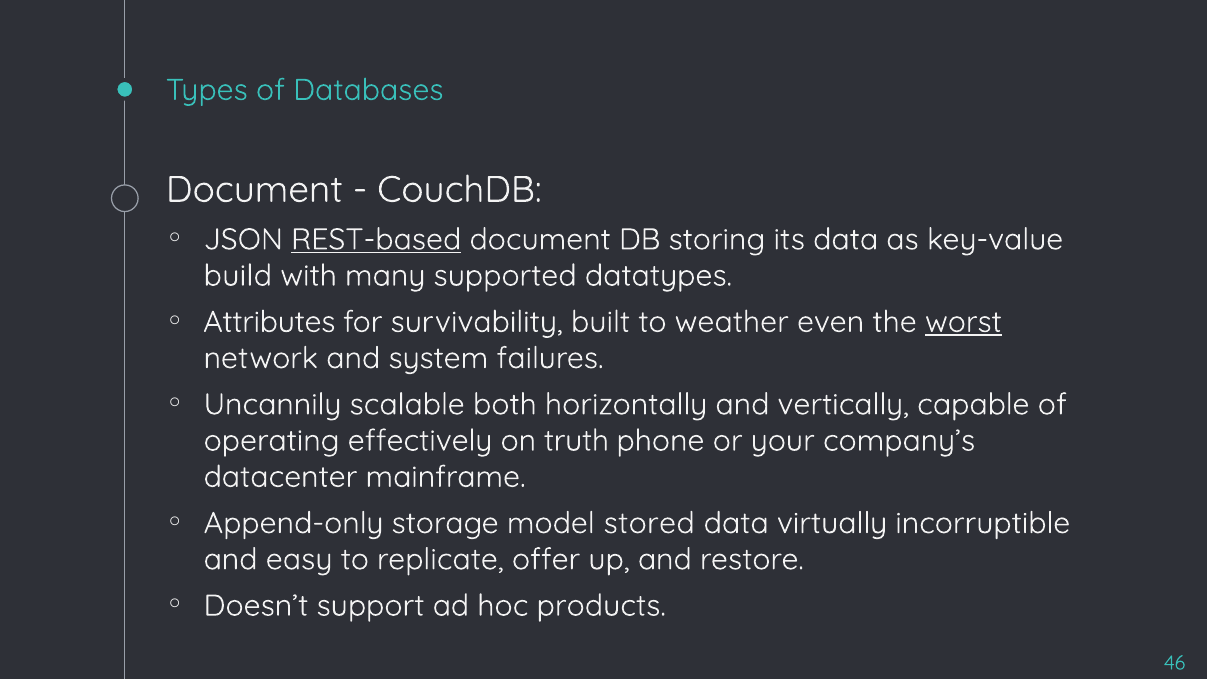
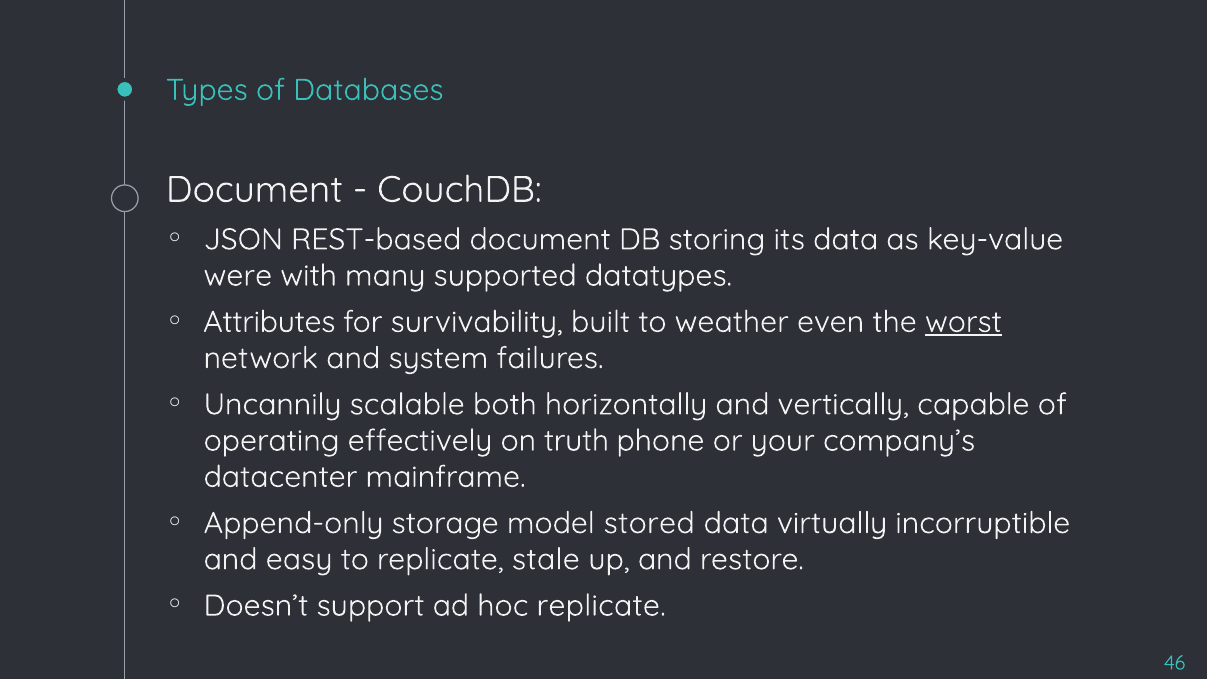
REST-based underline: present -> none
build: build -> were
offer: offer -> stale
hoc products: products -> replicate
